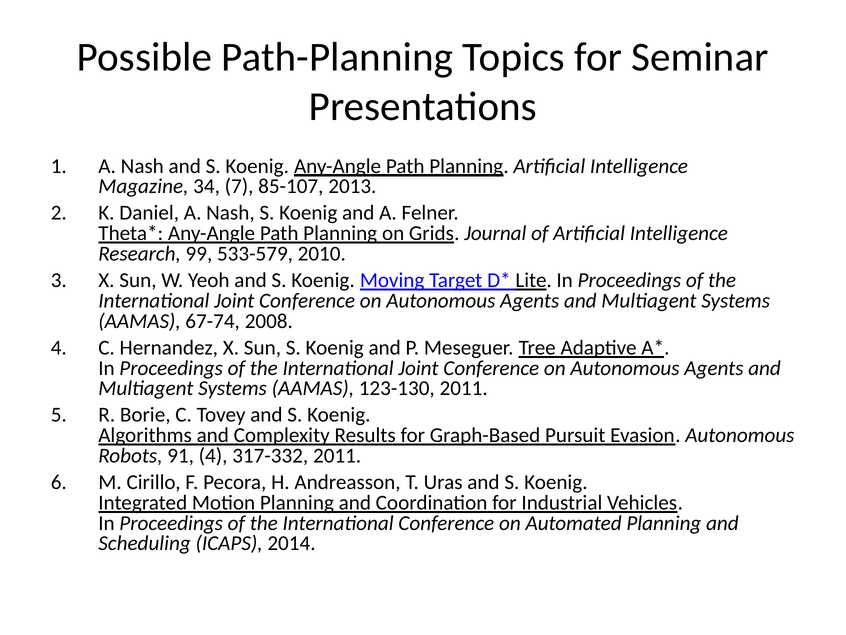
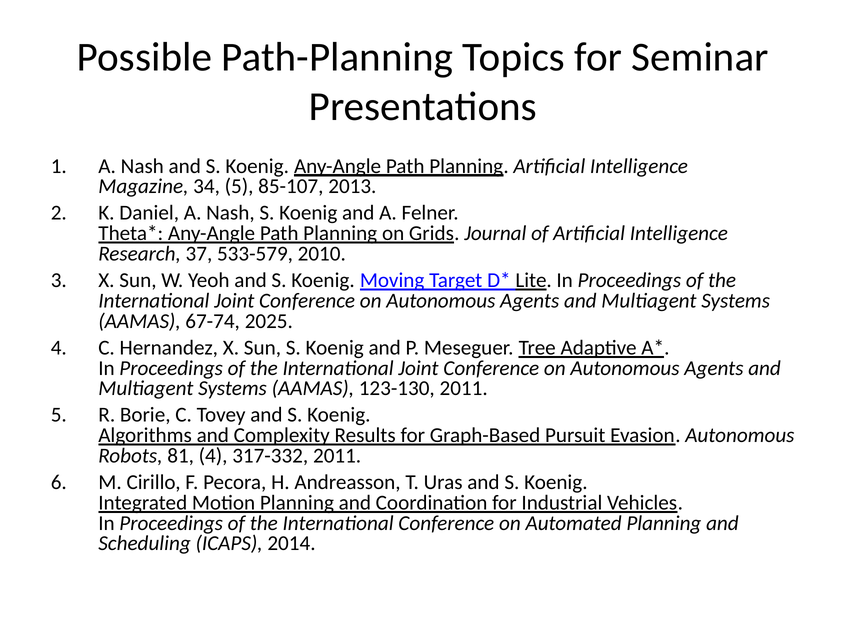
34 7: 7 -> 5
99: 99 -> 37
2008: 2008 -> 2025
91: 91 -> 81
